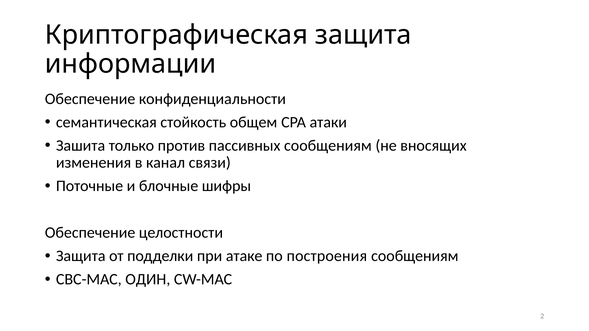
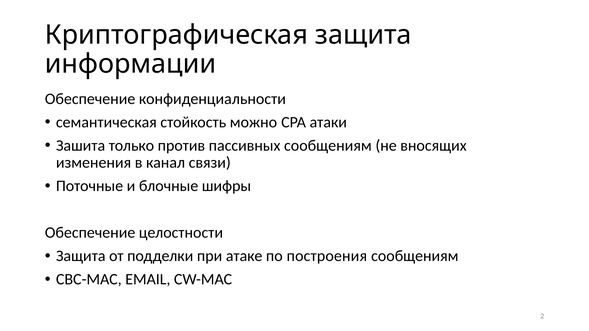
общем: общем -> можно
ОДИН: ОДИН -> EMAIL
